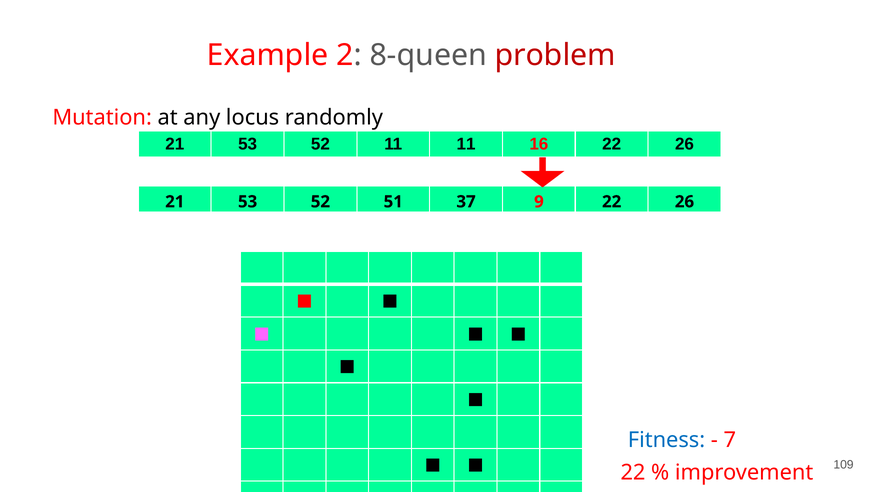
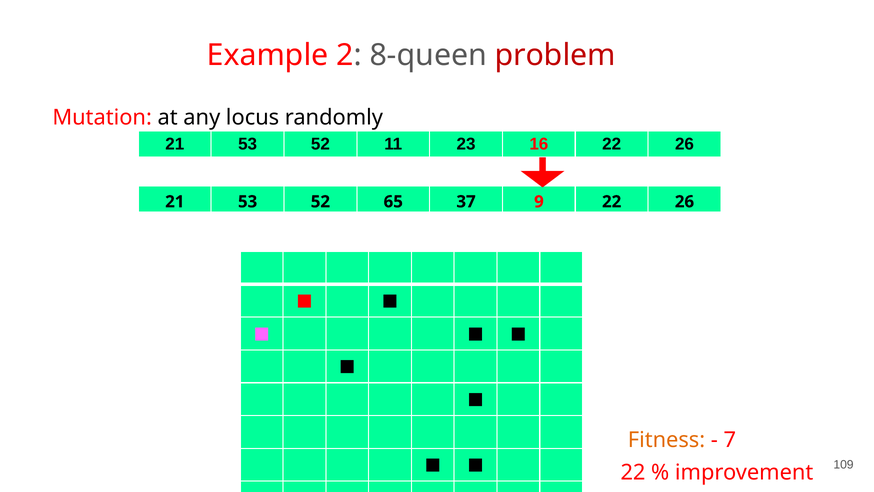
11 11: 11 -> 23
51: 51 -> 65
Fitness colour: blue -> orange
